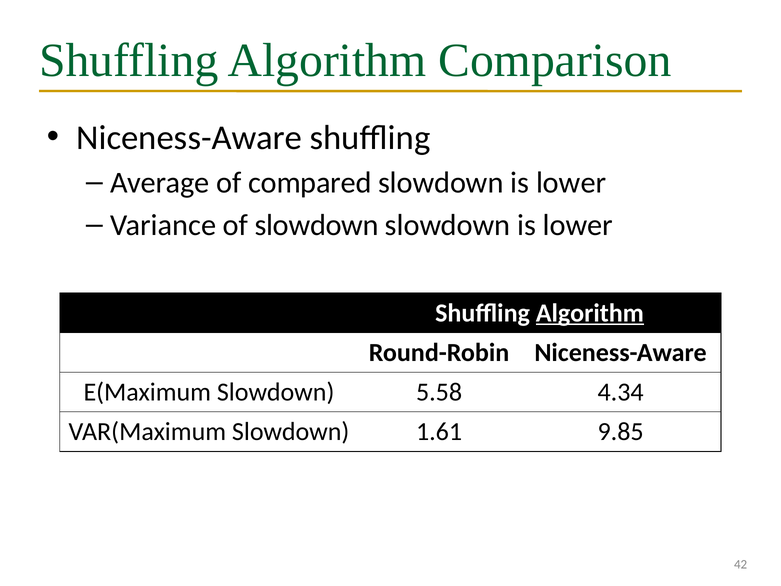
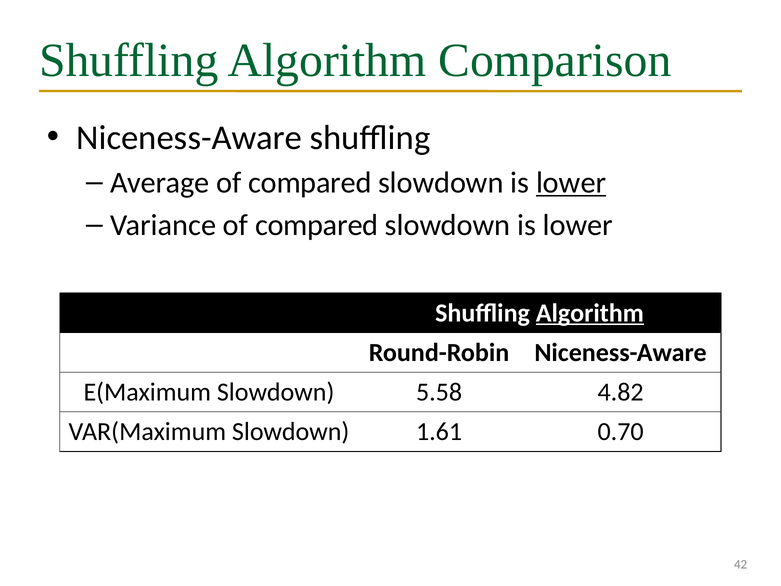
lower at (571, 183) underline: none -> present
Variance of slowdown: slowdown -> compared
4.34: 4.34 -> 4.82
9.85: 9.85 -> 0.70
